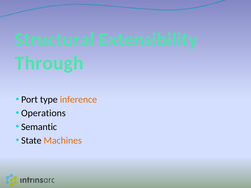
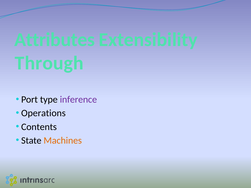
Structural: Structural -> Attributes
inference colour: orange -> purple
Semantic: Semantic -> Contents
